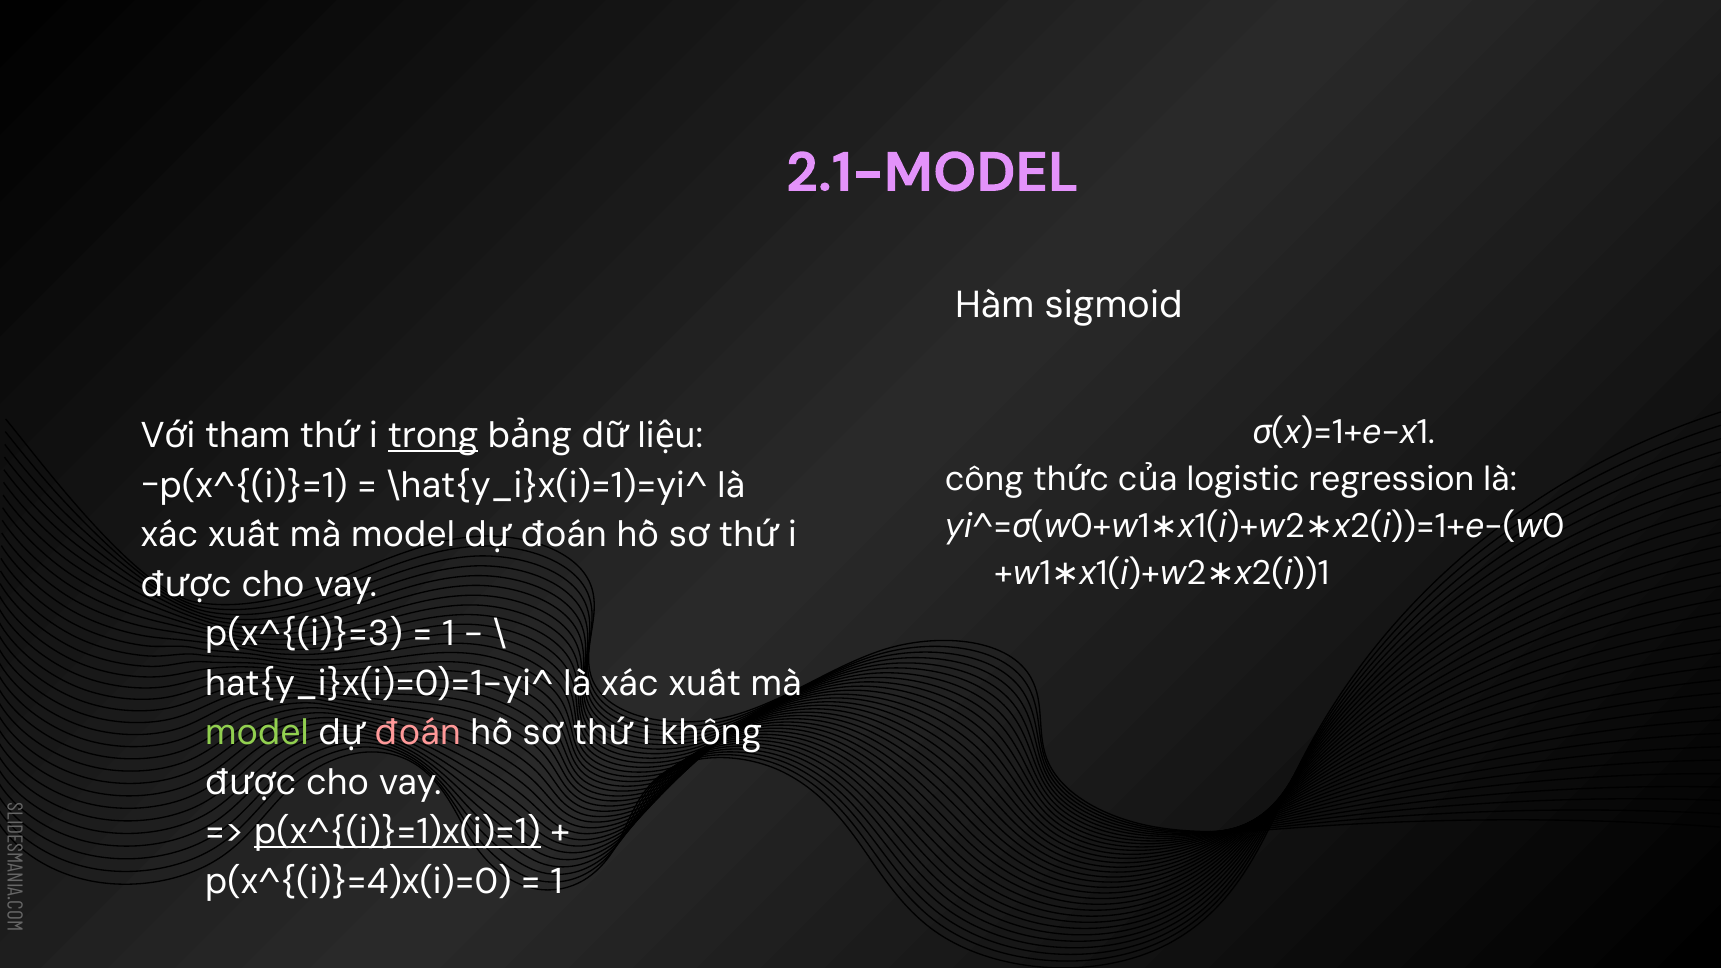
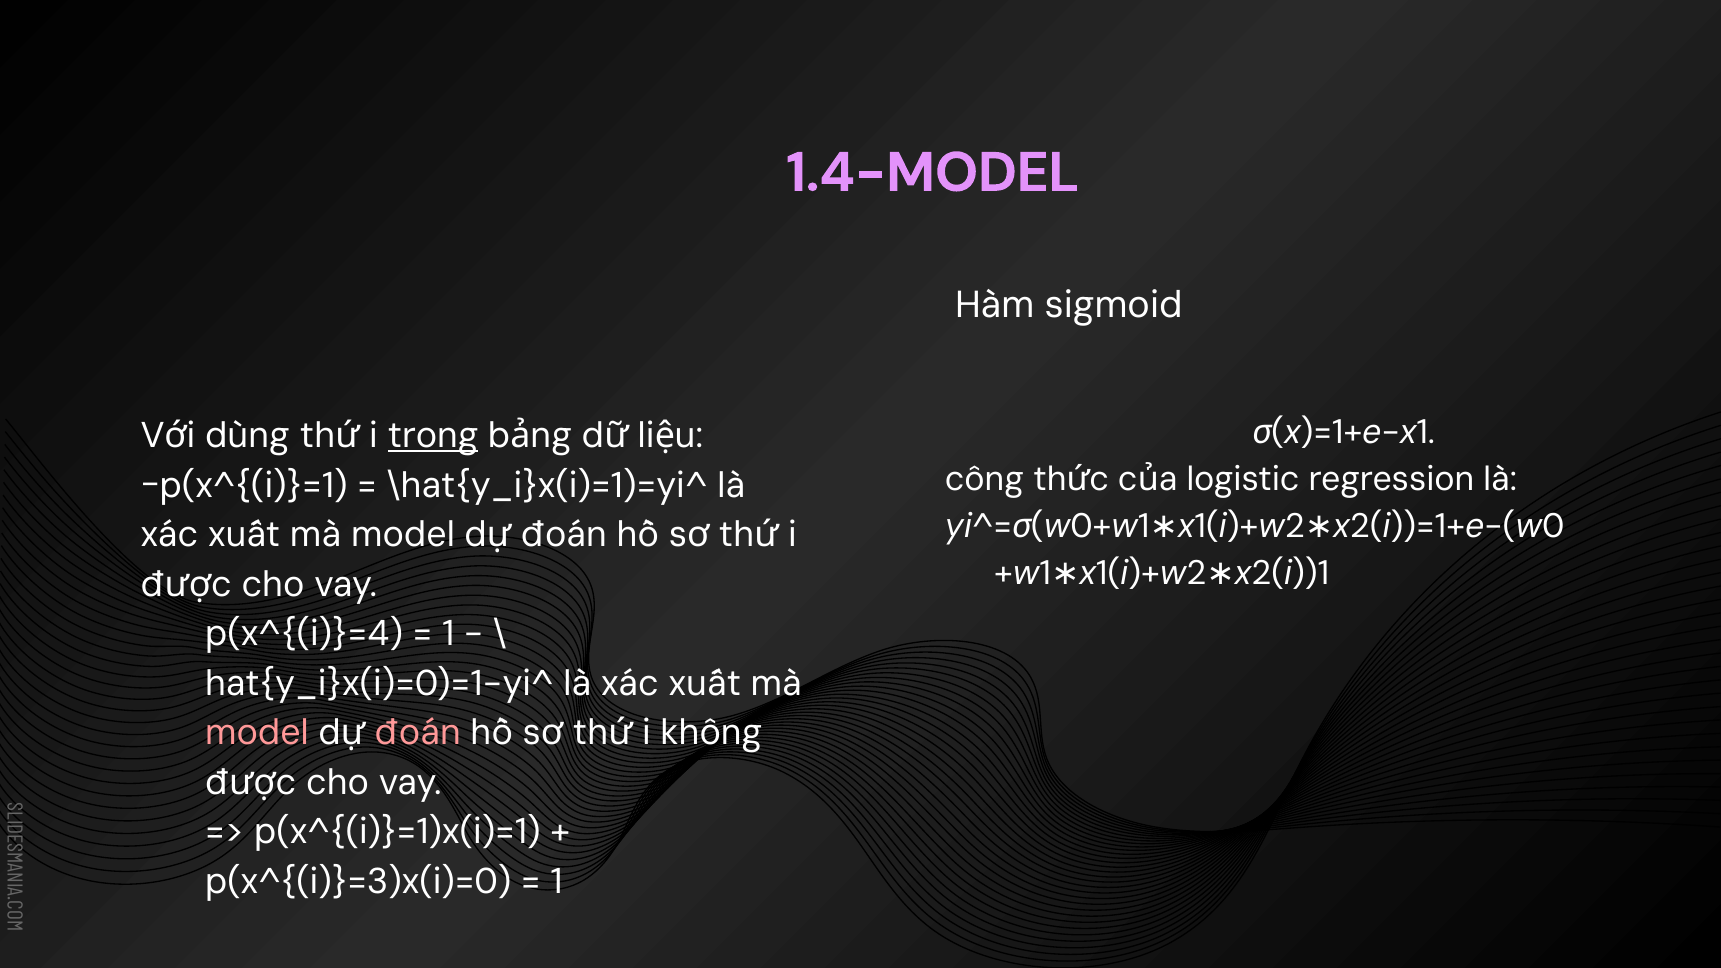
2.1-MODEL: 2.1-MODEL -> 1.4-MODEL
tham: tham -> dùng
p(x^{(i)}=3: p(x^{(i)}=3 -> p(x^{(i)}=4
model at (257, 733) colour: light green -> pink
p(x^{(i)}=1)x(i)=1 underline: present -> none
p(x^{(i)}=4)x(i)=0: p(x^{(i)}=4)x(i)=0 -> p(x^{(i)}=3)x(i)=0
